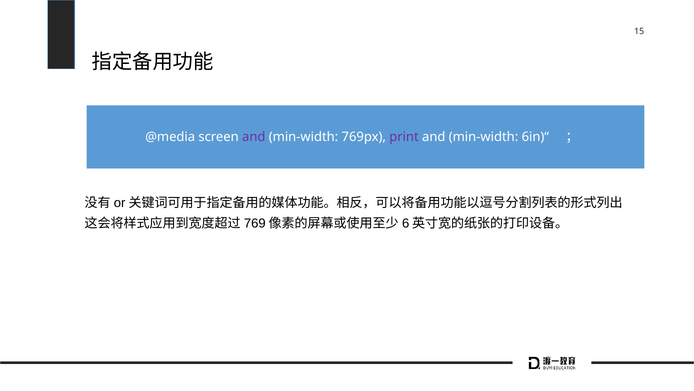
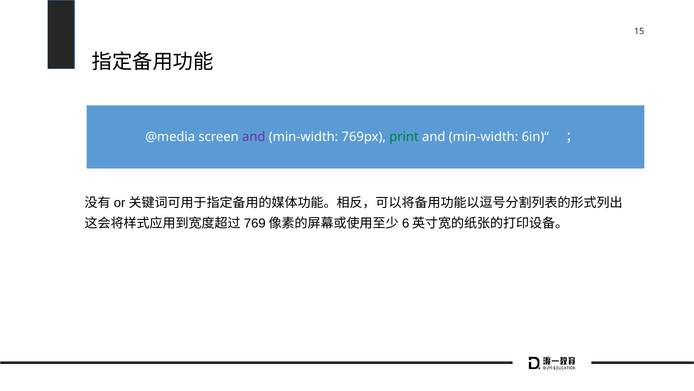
print colour: purple -> green
